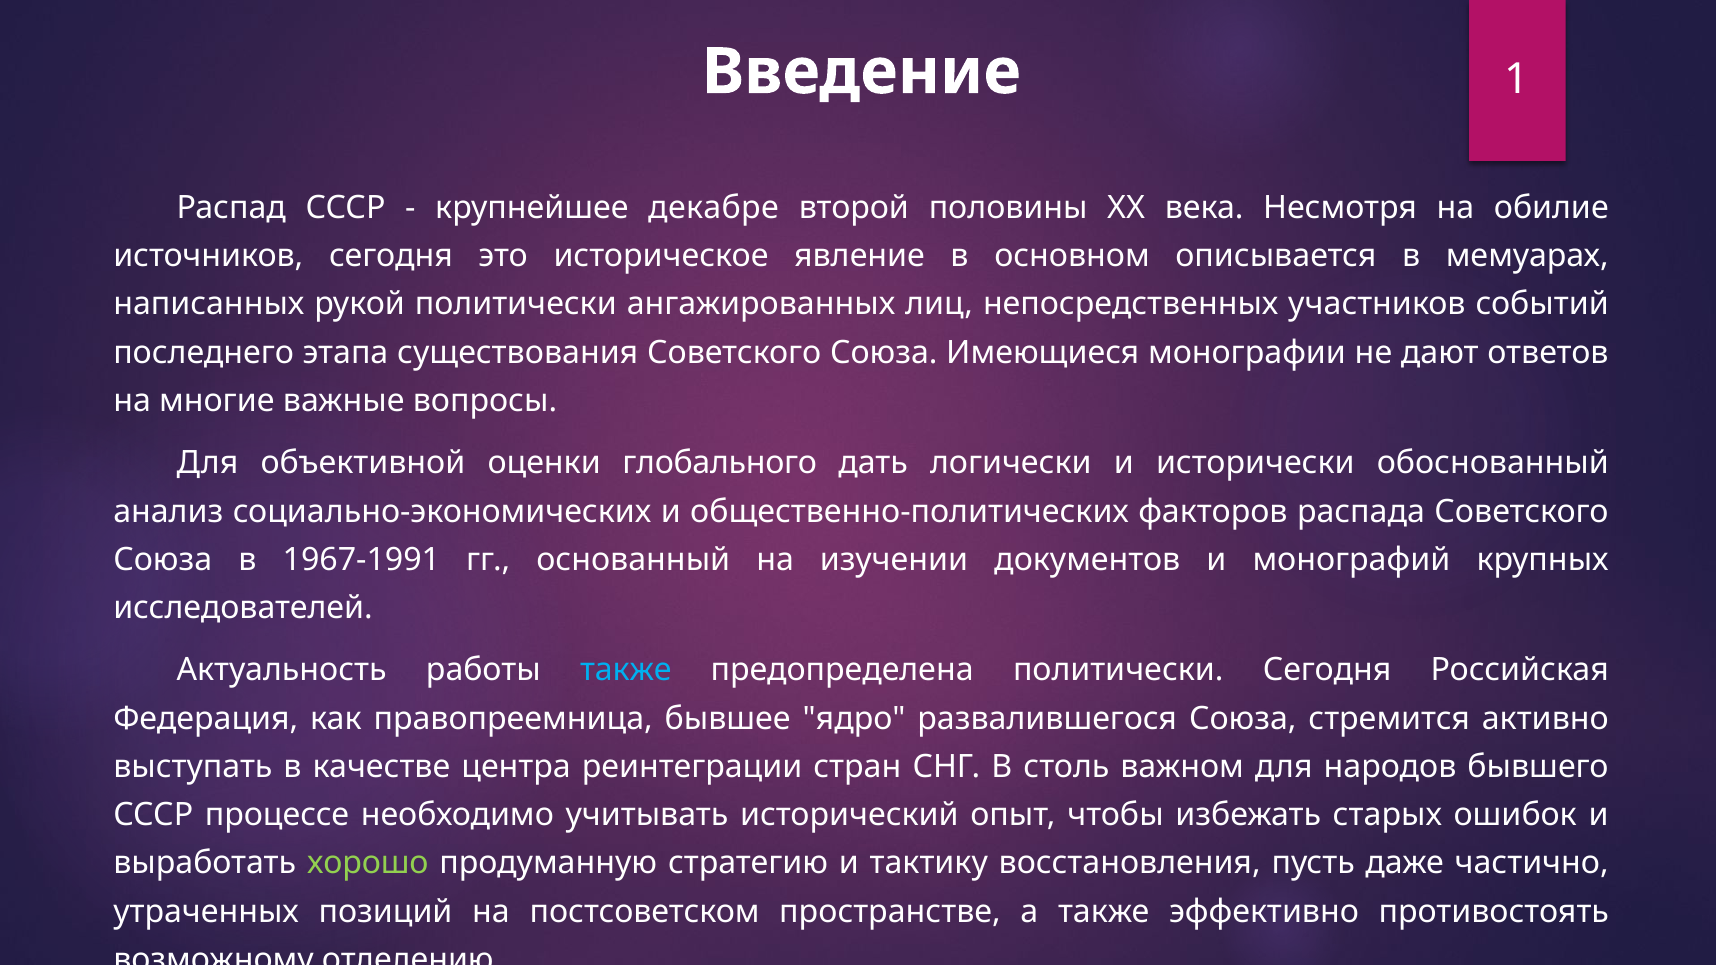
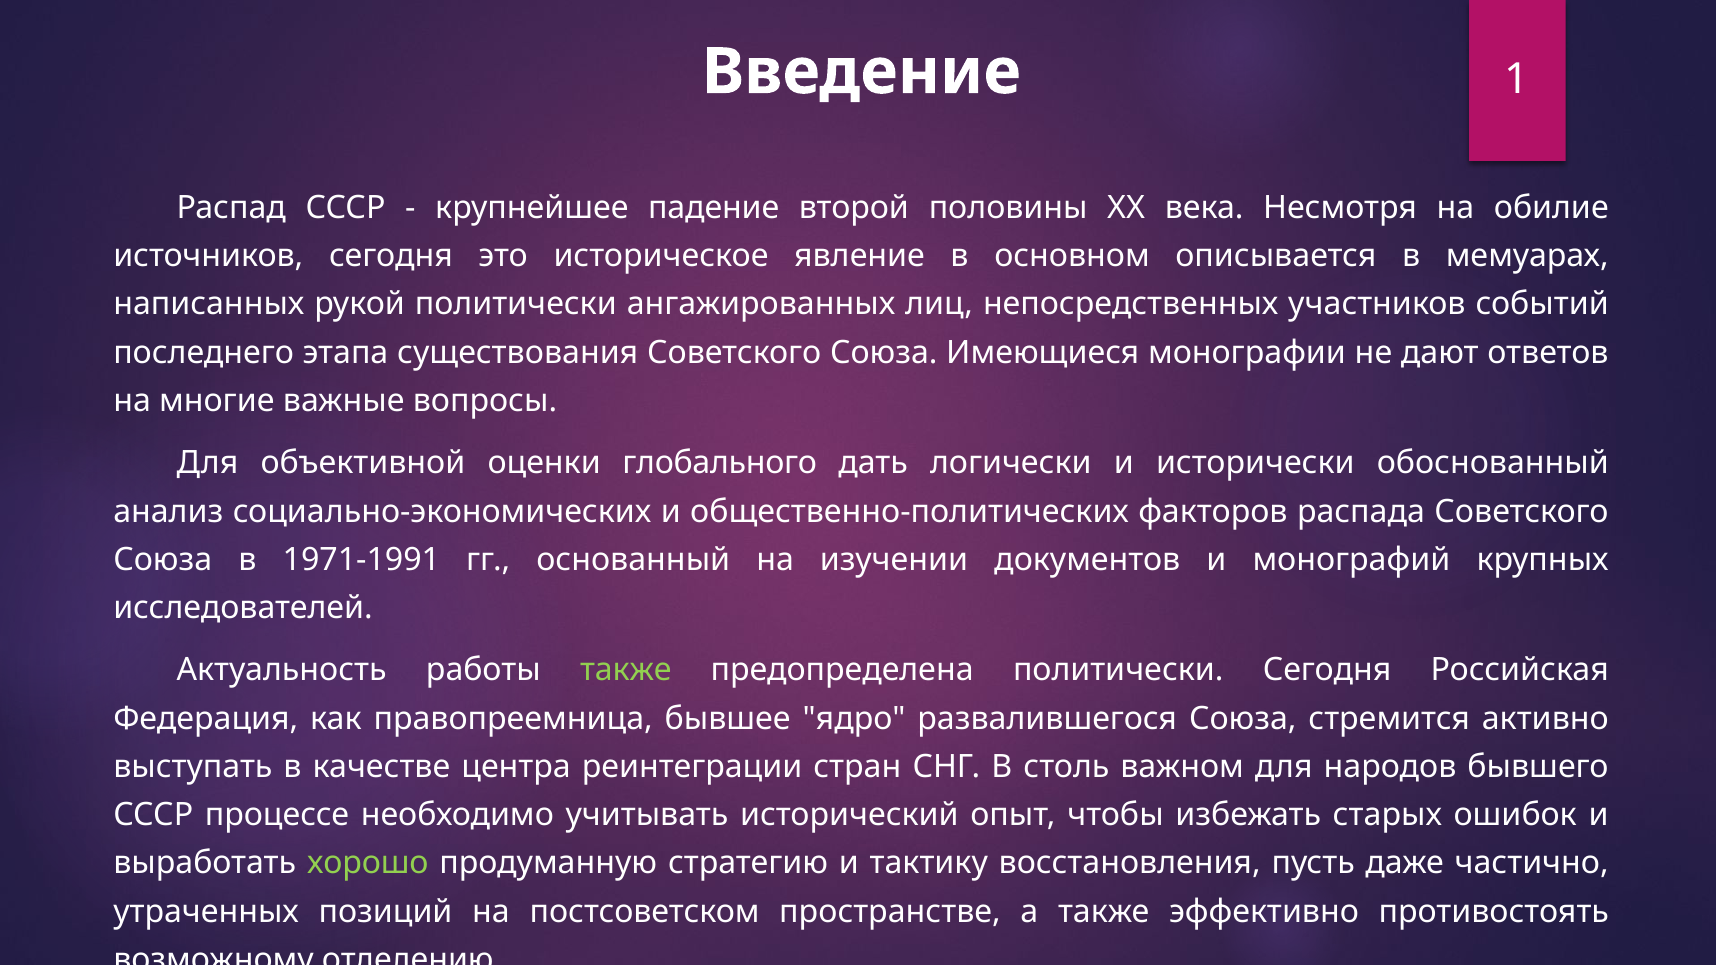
декабре: декабре -> падение
1967-1991: 1967-1991 -> 1971-1991
также at (626, 671) colour: light blue -> light green
